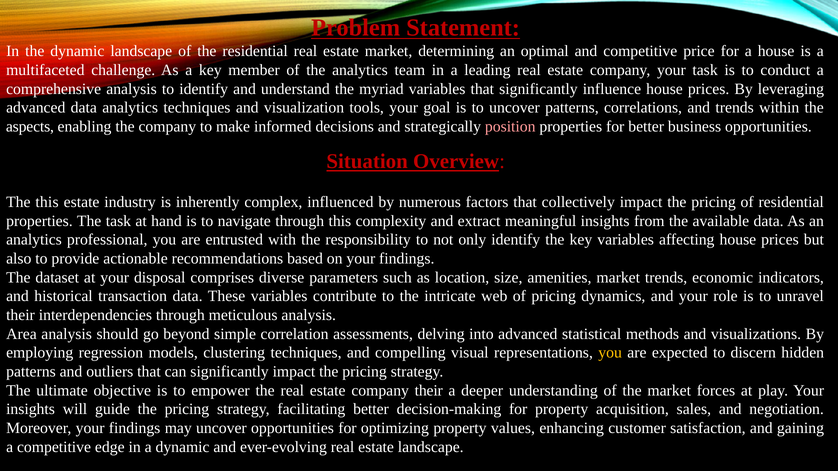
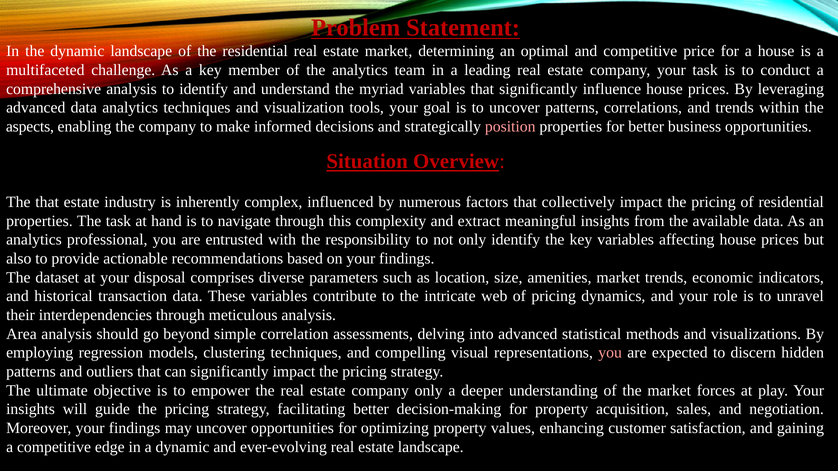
The this: this -> that
you at (610, 353) colour: yellow -> pink
company their: their -> only
